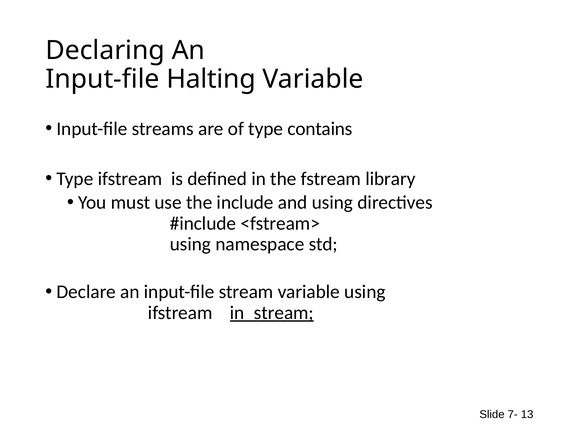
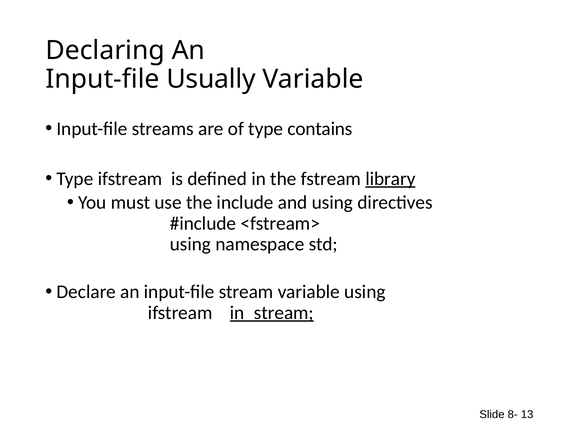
Halting: Halting -> Usually
library underline: none -> present
7-: 7- -> 8-
